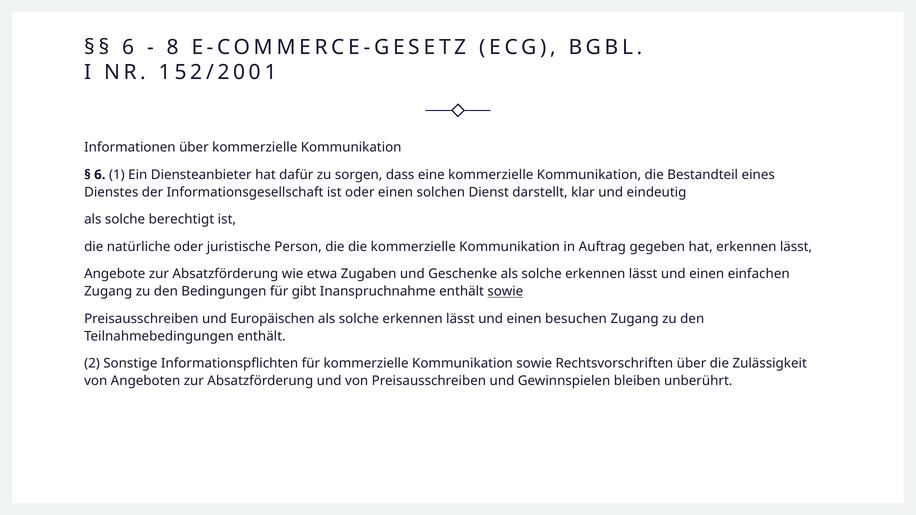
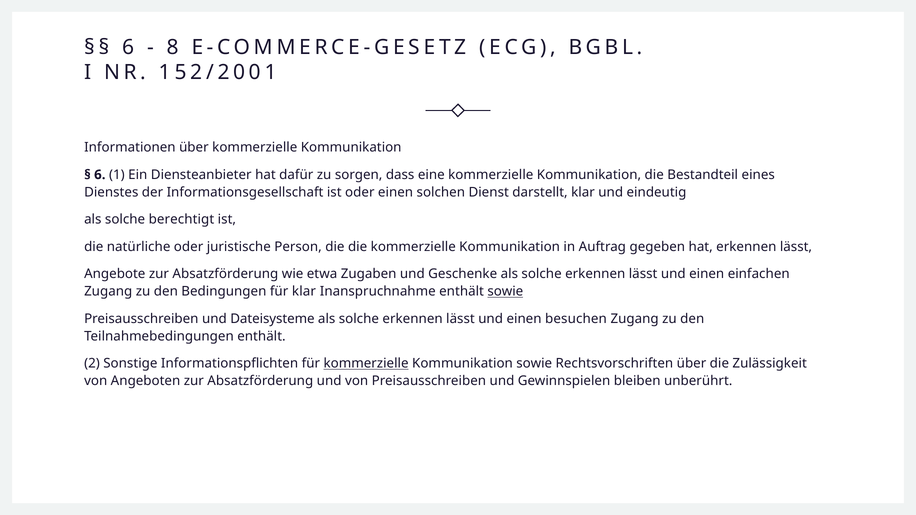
für gibt: gibt -> klar
Europäischen: Europäischen -> Dateisysteme
kommerzielle at (366, 364) underline: none -> present
